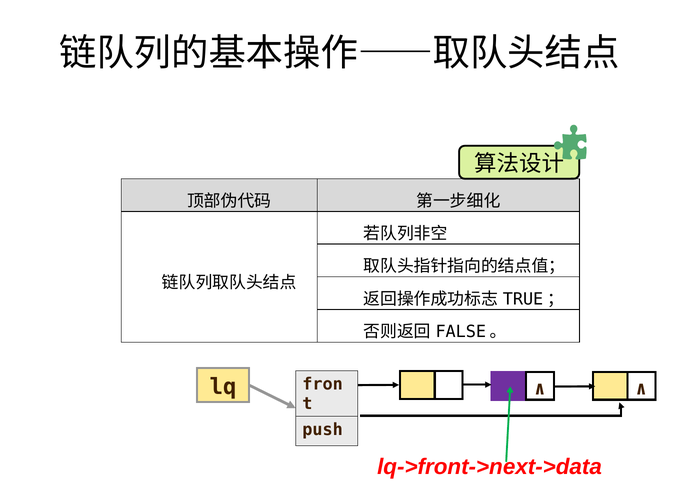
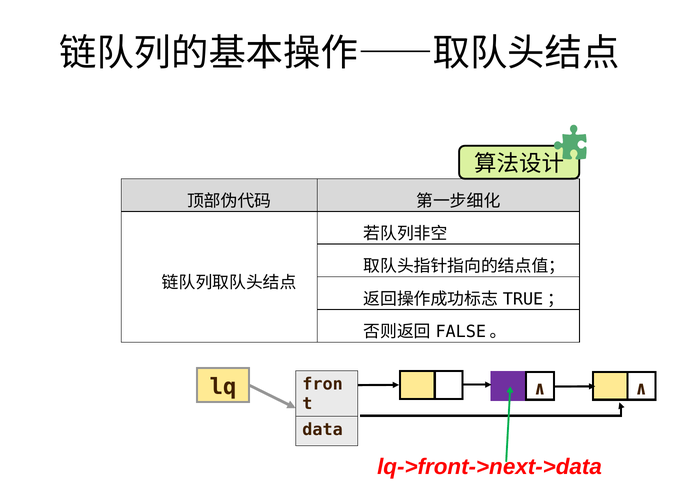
push: push -> data
